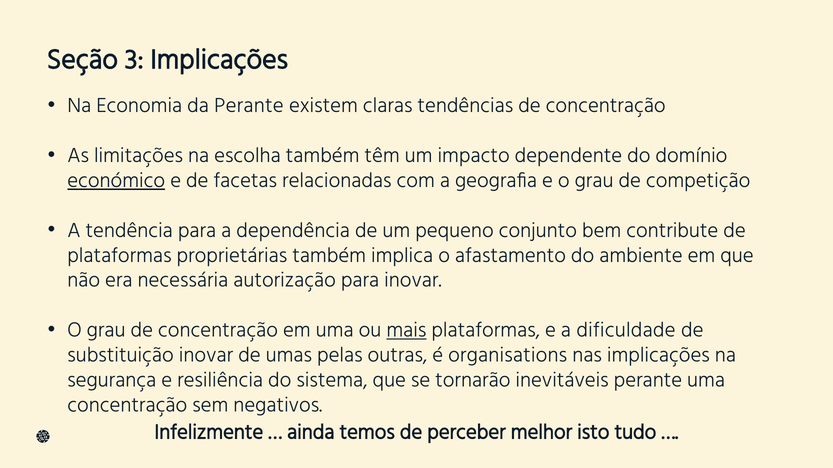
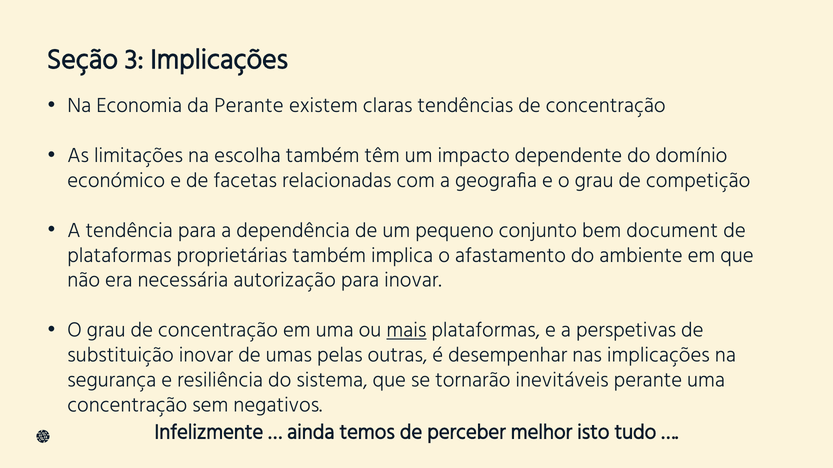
económico underline: present -> none
contribute: contribute -> document
dificuldade: dificuldade -> perspetivas
organisations: organisations -> desempenhar
